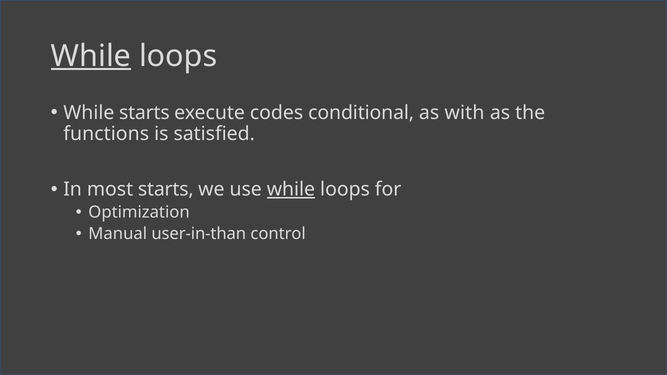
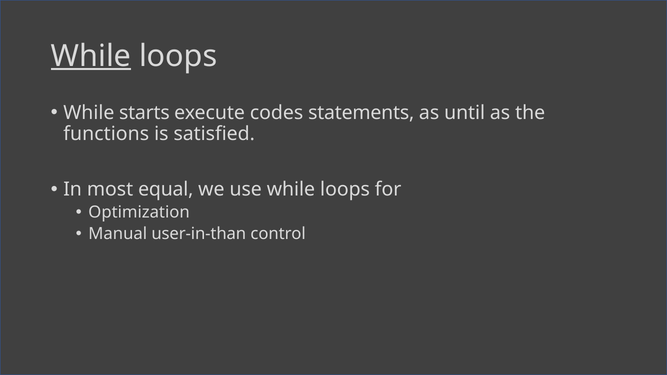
conditional: conditional -> statements
with: with -> until
most starts: starts -> equal
while at (291, 190) underline: present -> none
